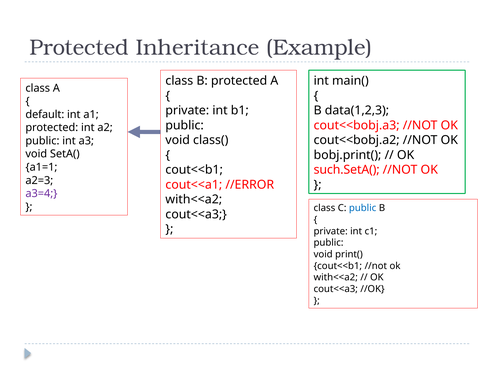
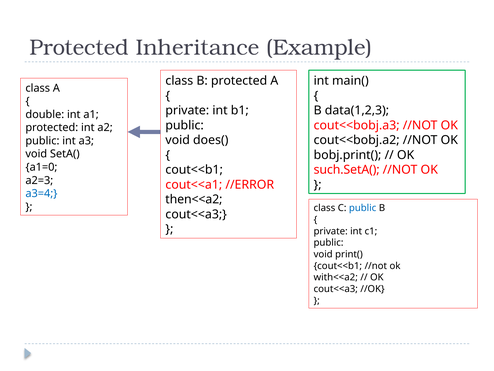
default: default -> double
class(: class( -> does(
a1=1: a1=1 -> a1=0
a3=4 colour: purple -> blue
with<<a2 at (194, 199): with<<a2 -> then<<a2
